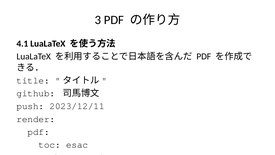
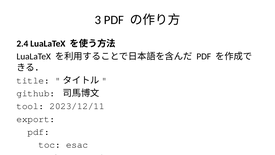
4.1: 4.1 -> 2.4
push at (30, 106): push -> tool
render at (36, 119): render -> export
